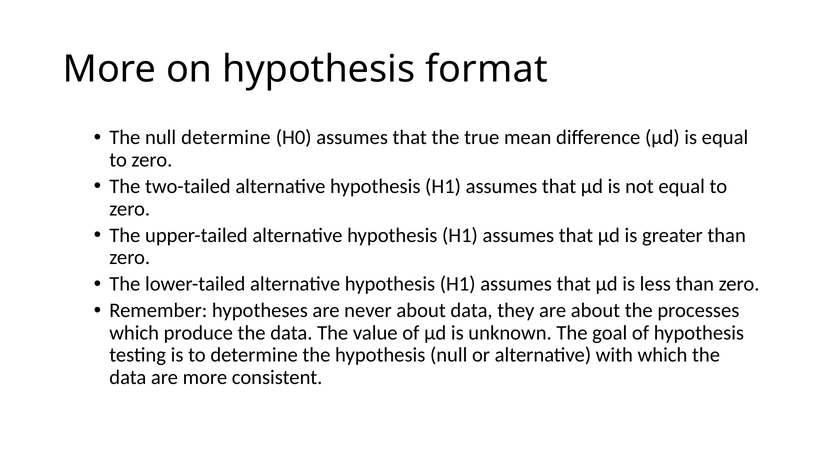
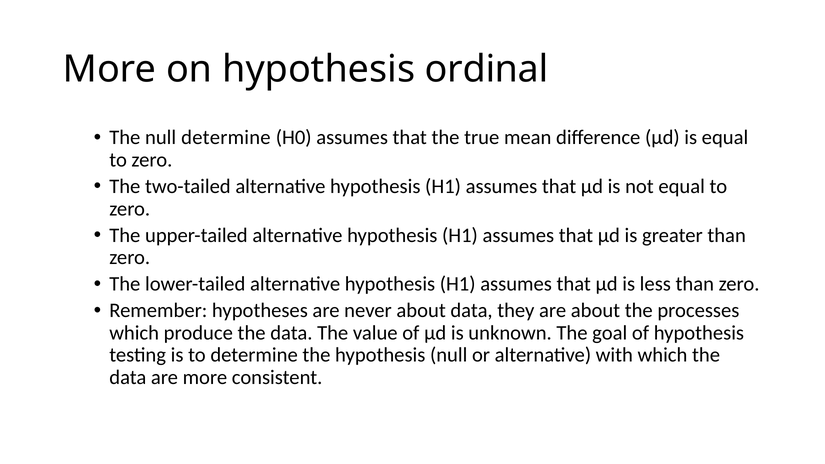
format: format -> ordinal
